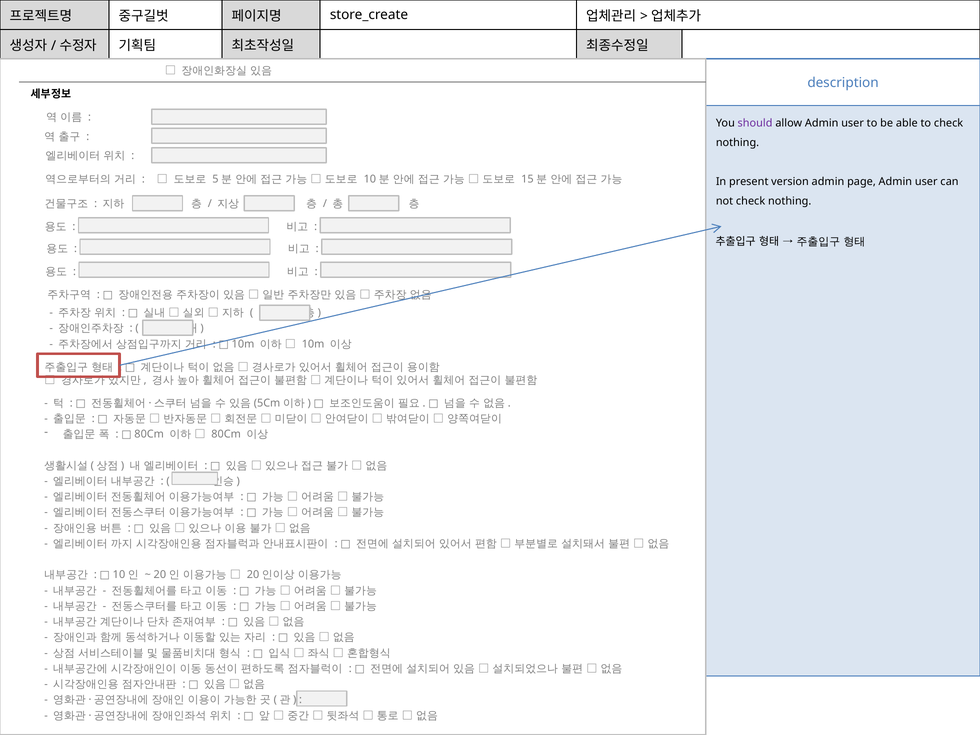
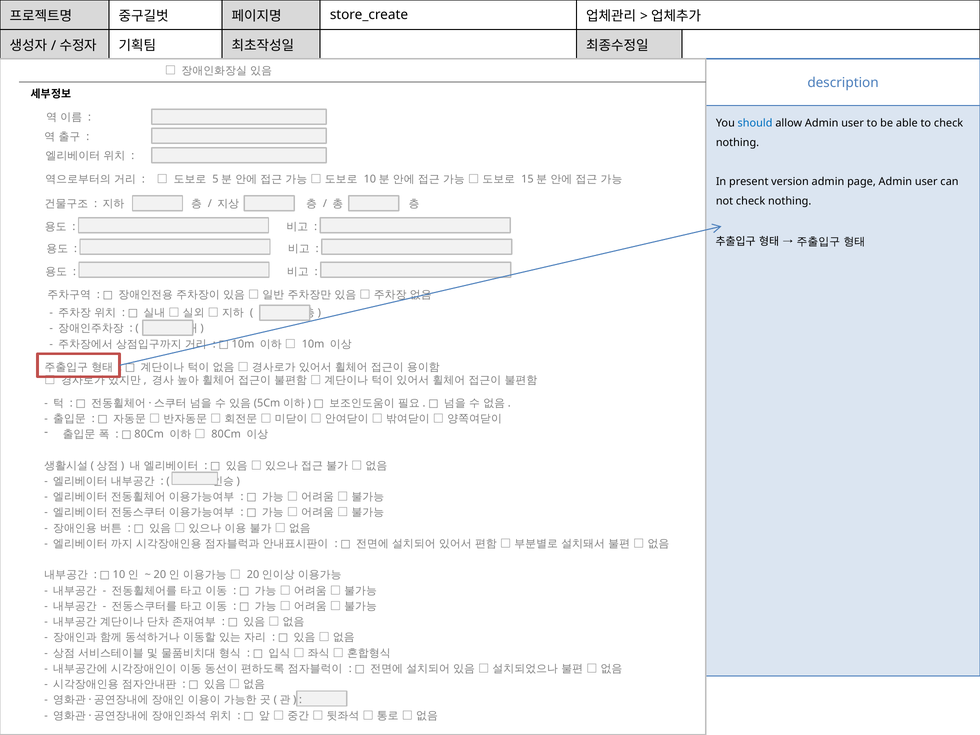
should colour: purple -> blue
